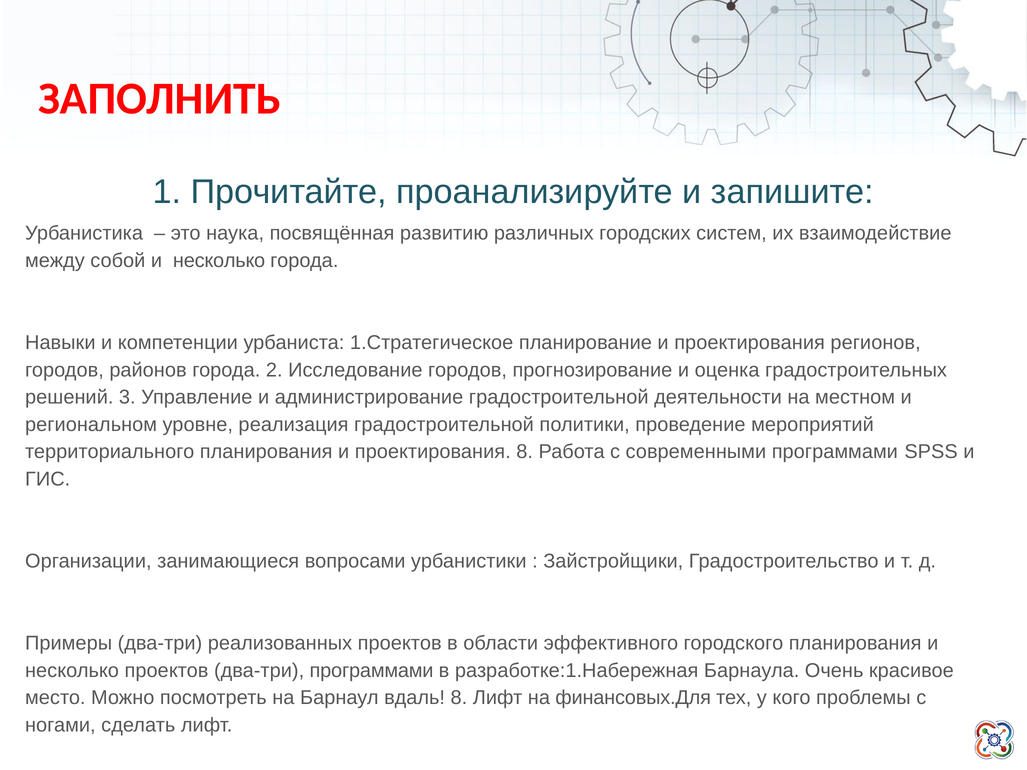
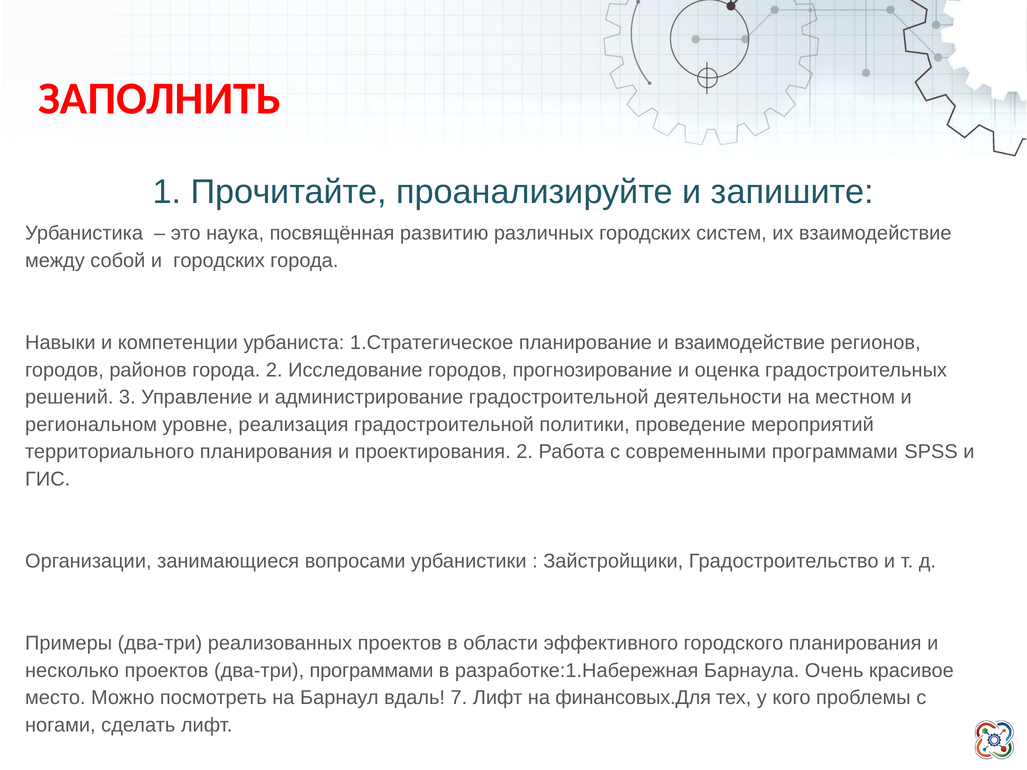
собой и несколько: несколько -> городских
планирование и проектирования: проектирования -> взаимодействие
проектирования 8: 8 -> 2
вдаль 8: 8 -> 7
